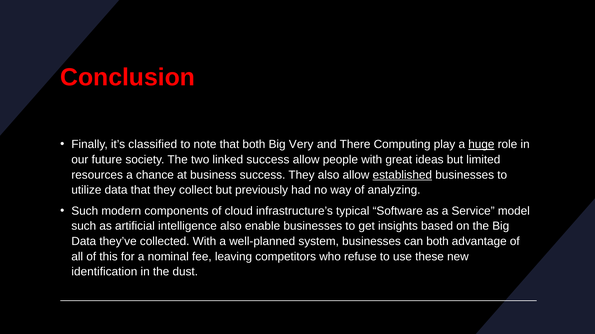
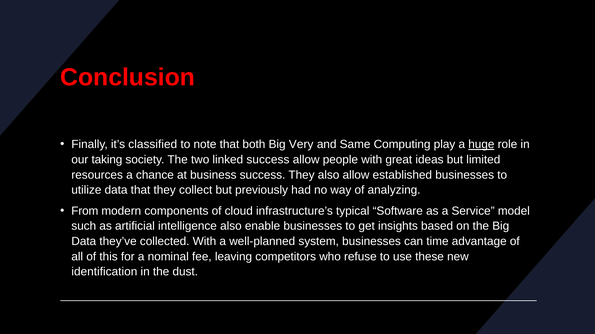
There: There -> Same
future: future -> taking
established underline: present -> none
Such at (85, 211): Such -> From
can both: both -> time
